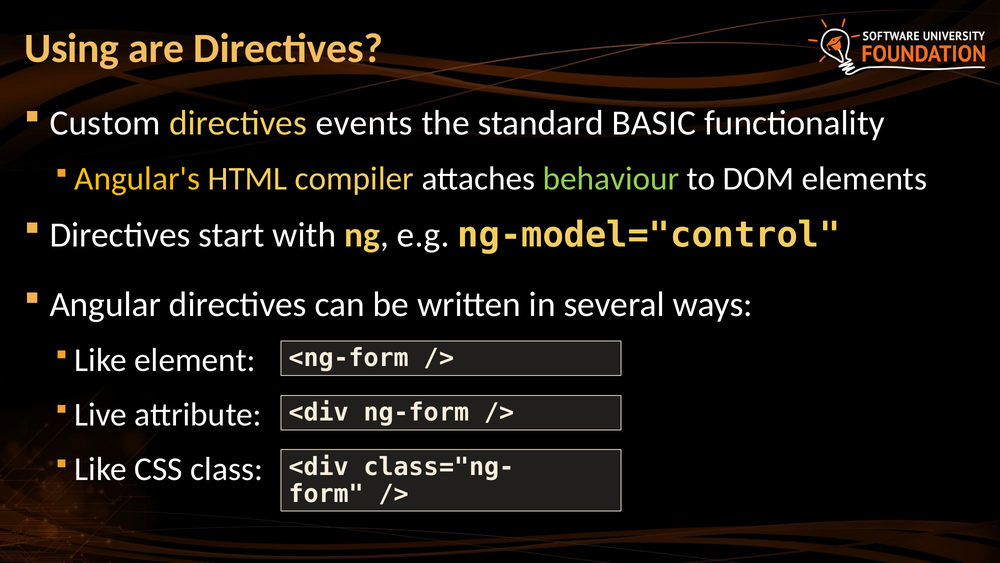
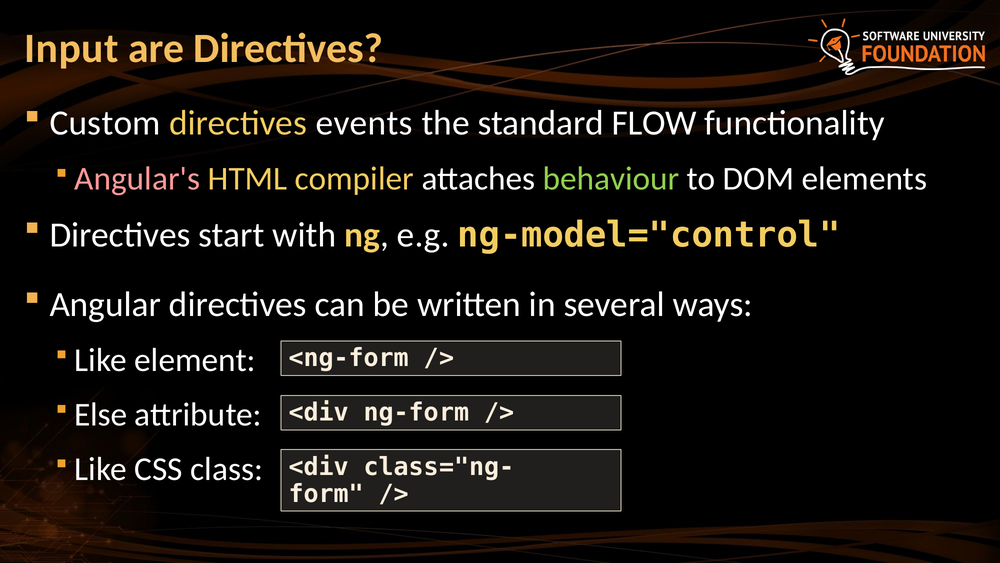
Using: Using -> Input
BASIC: BASIC -> FLOW
Angular's colour: yellow -> pink
Live: Live -> Else
